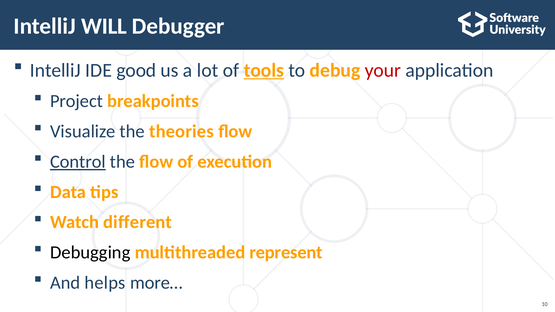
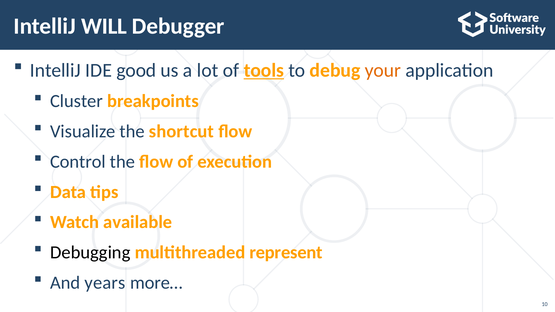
your colour: red -> orange
Project: Project -> Cluster
theories: theories -> shortcut
Control underline: present -> none
different: different -> available
helps: helps -> years
